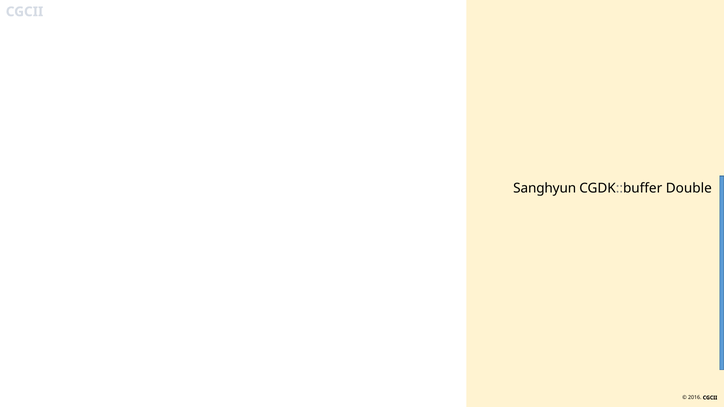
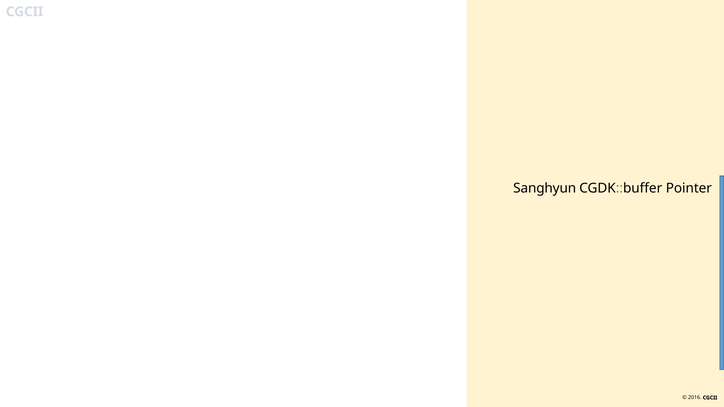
Double: Double -> Pointer
